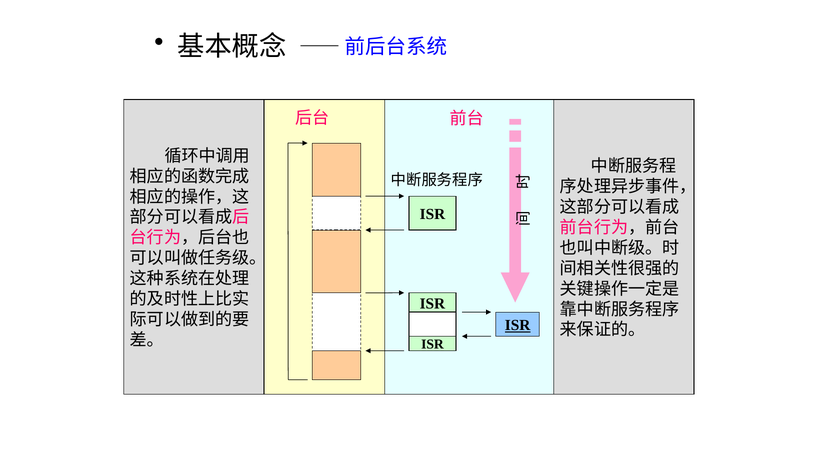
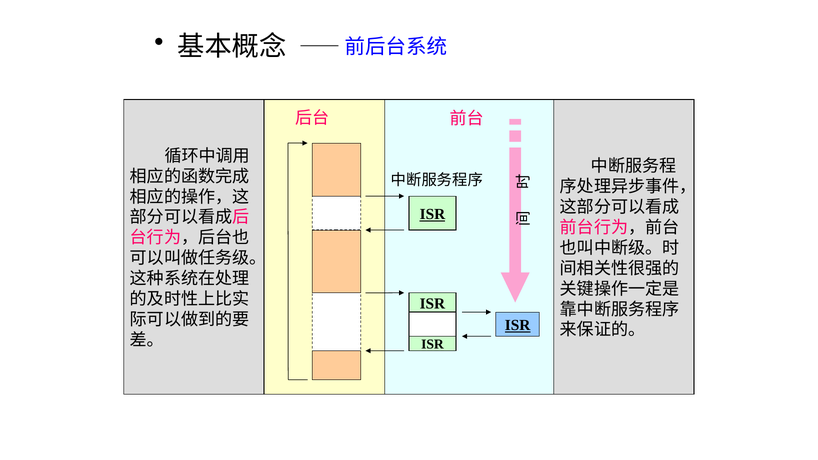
ISR at (432, 214) underline: none -> present
